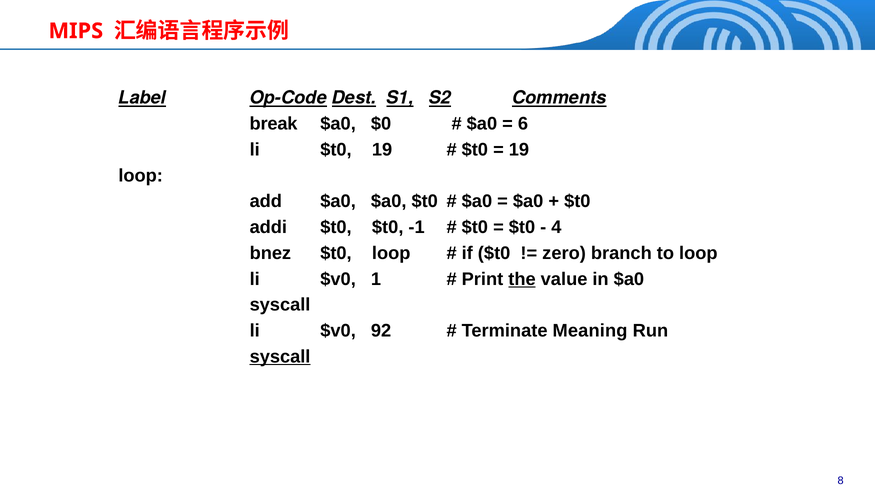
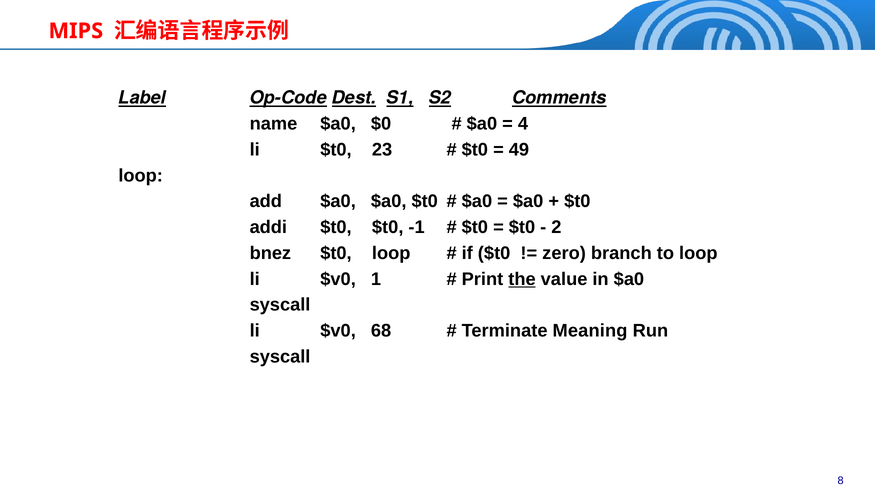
break: break -> name
6: 6 -> 4
$t0 19: 19 -> 23
19 at (519, 150): 19 -> 49
4: 4 -> 2
92: 92 -> 68
syscall at (280, 357) underline: present -> none
